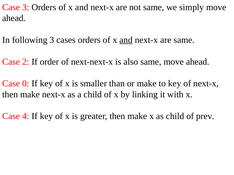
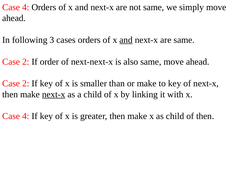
3 at (26, 7): 3 -> 4
0 at (26, 84): 0 -> 2
next-x at (54, 95) underline: none -> present
of prev: prev -> then
